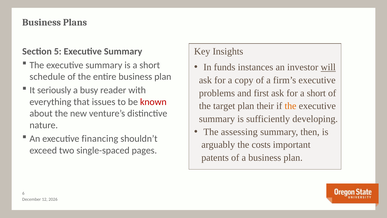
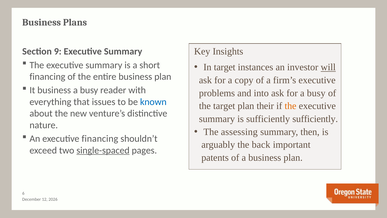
5: 5 -> 9
In funds: funds -> target
schedule at (47, 77): schedule -> financing
It seriously: seriously -> business
first: first -> into
for a short: short -> busy
known colour: red -> blue
sufficiently developing: developing -> sufficiently
costs: costs -> back
single-spaced underline: none -> present
